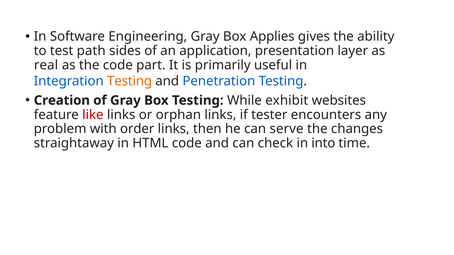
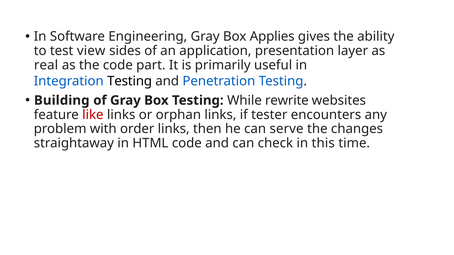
path: path -> view
Testing at (130, 81) colour: orange -> black
Creation: Creation -> Building
exhibit: exhibit -> rewrite
into: into -> this
